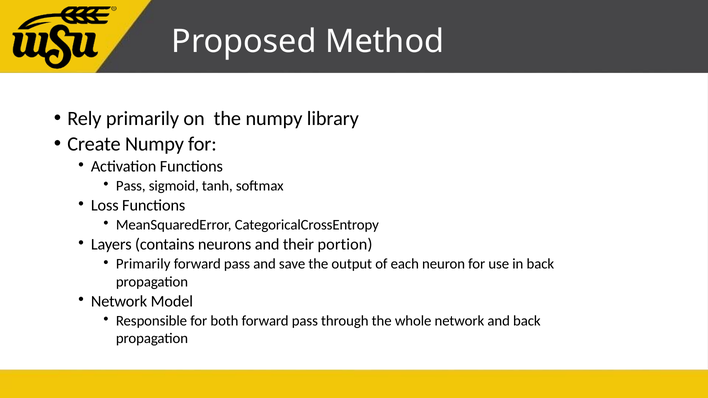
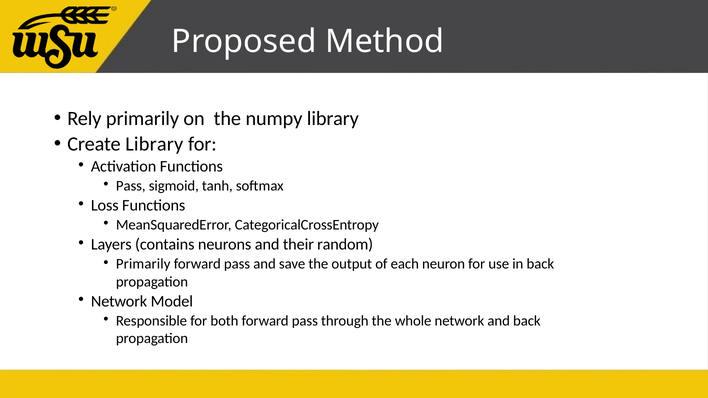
Create Numpy: Numpy -> Library
portion: portion -> random
